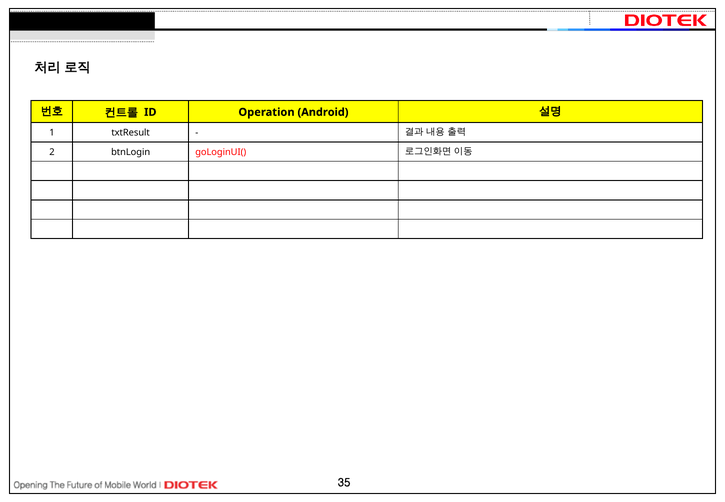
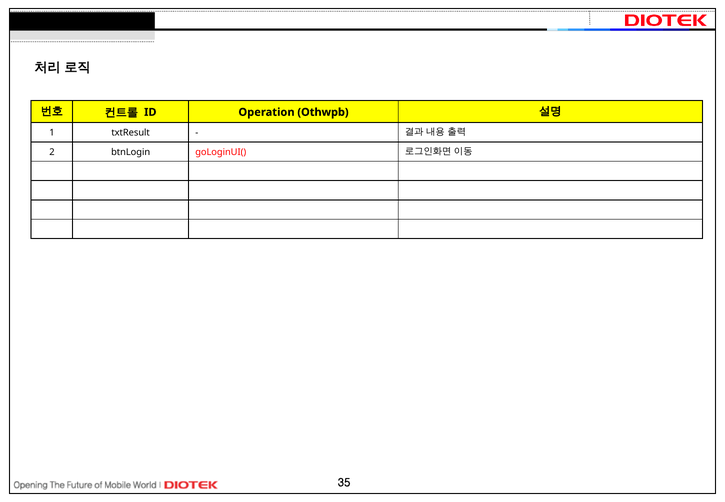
Android: Android -> Othwpb
